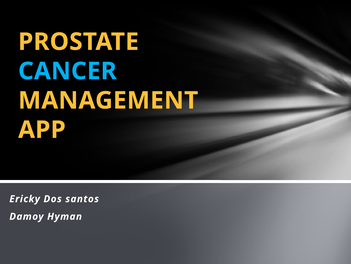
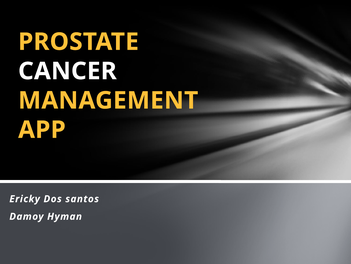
CANCER colour: light blue -> white
